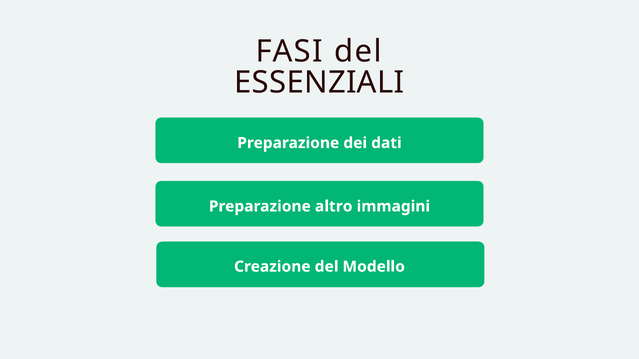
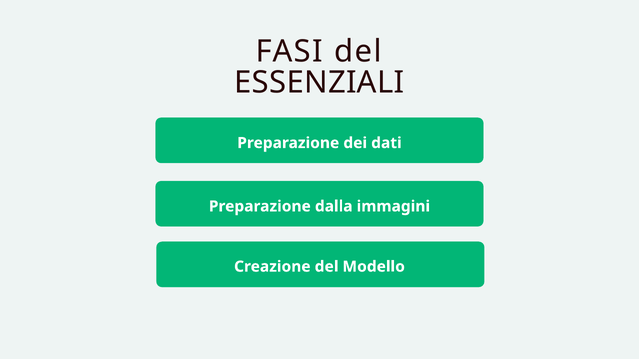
altro: altro -> dalla
